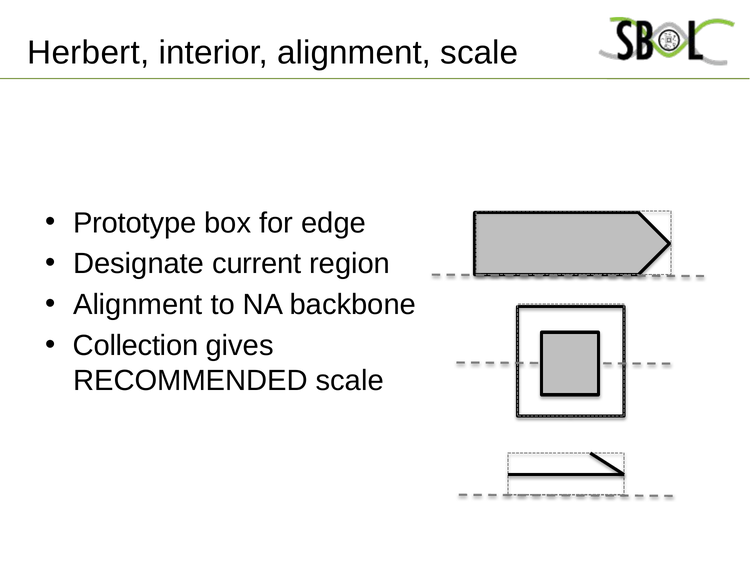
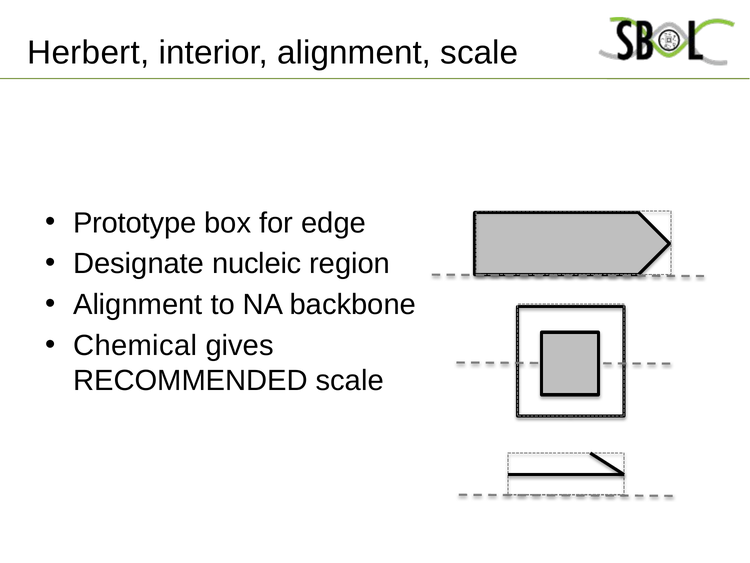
current: current -> nucleic
Collection: Collection -> Chemical
